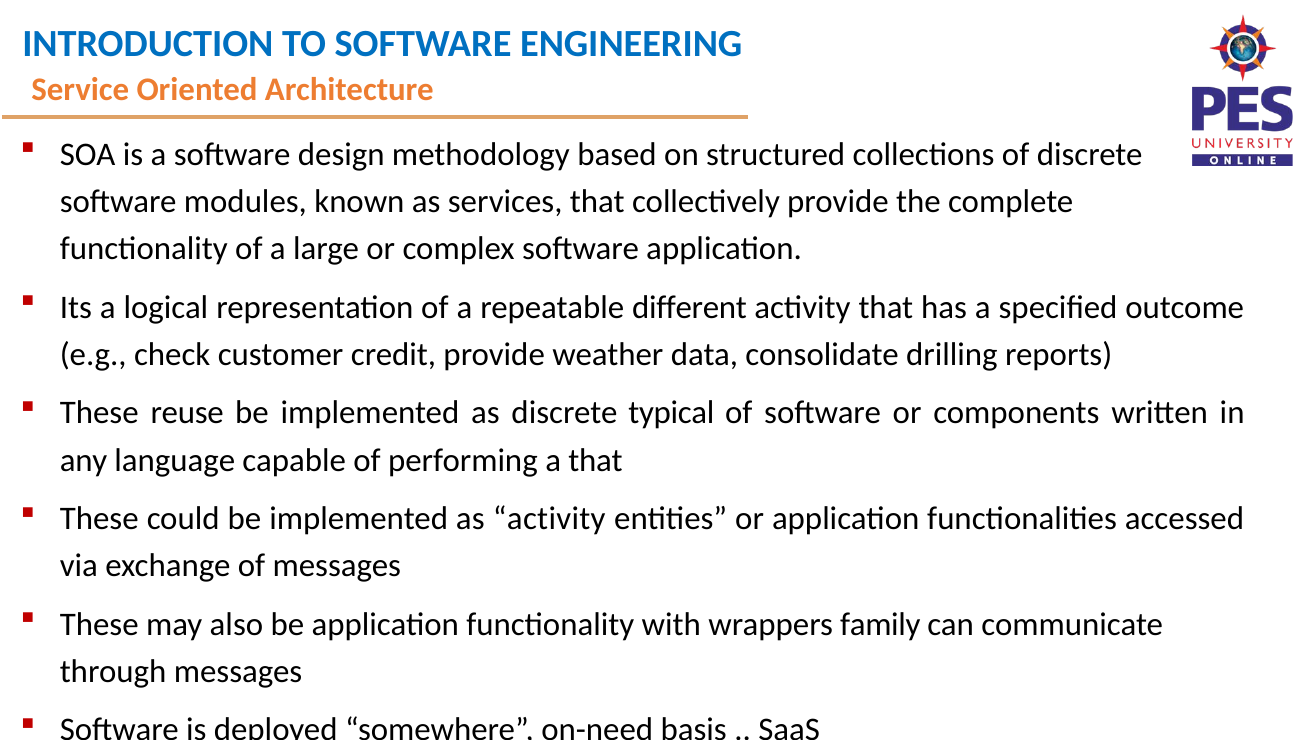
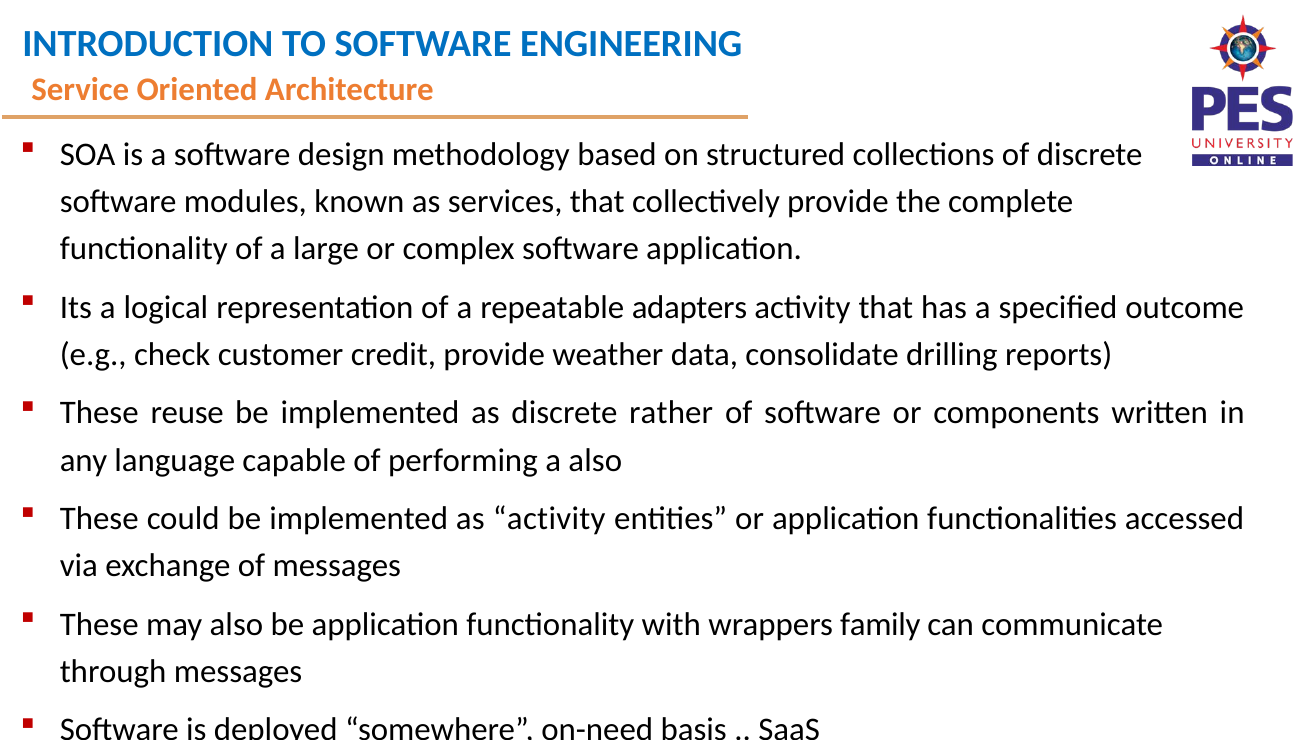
different: different -> adapters
typical: typical -> rather
a that: that -> also
